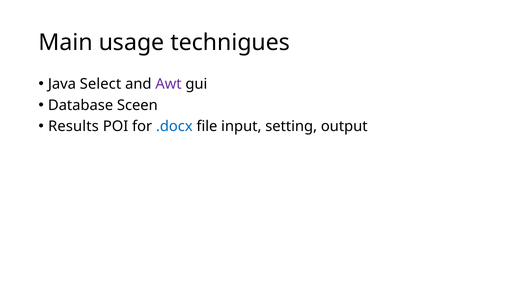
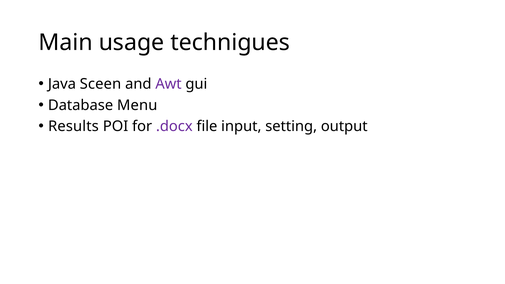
Select: Select -> Sceen
Sceen: Sceen -> Menu
.docx colour: blue -> purple
